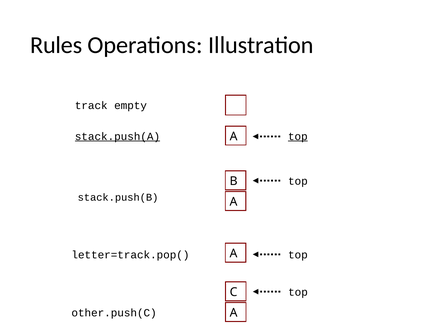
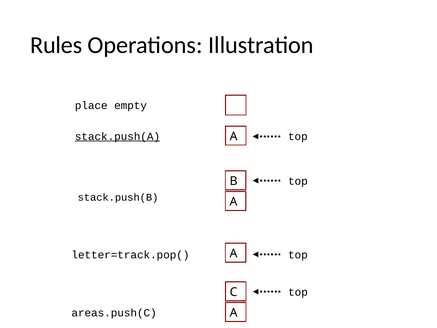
track: track -> place
top at (298, 136) underline: present -> none
other.push(C: other.push(C -> areas.push(C
